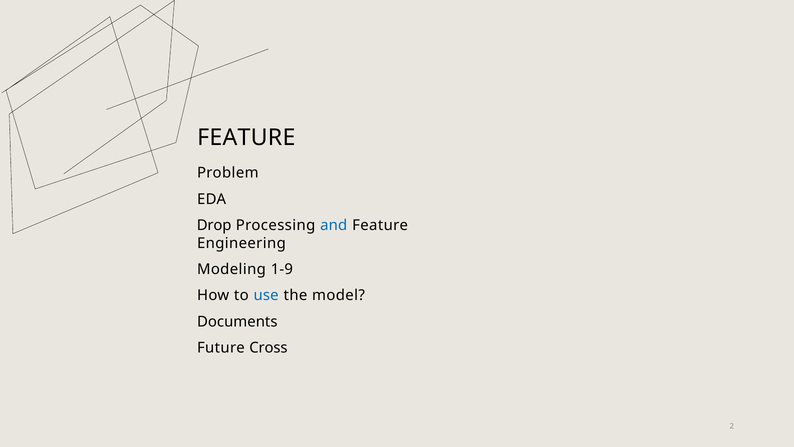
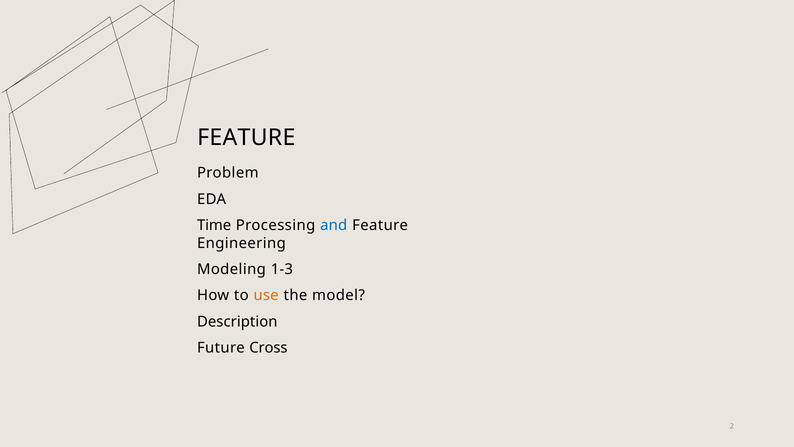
Drop: Drop -> Time
1-9: 1-9 -> 1-3
use colour: blue -> orange
Documents: Documents -> Description
